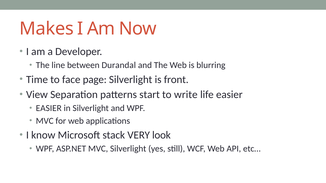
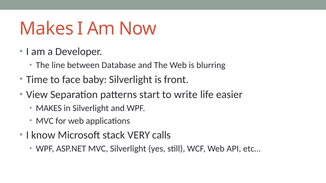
Durandal: Durandal -> Database
page: page -> baby
EASIER at (49, 108): EASIER -> MAKES
look: look -> calls
